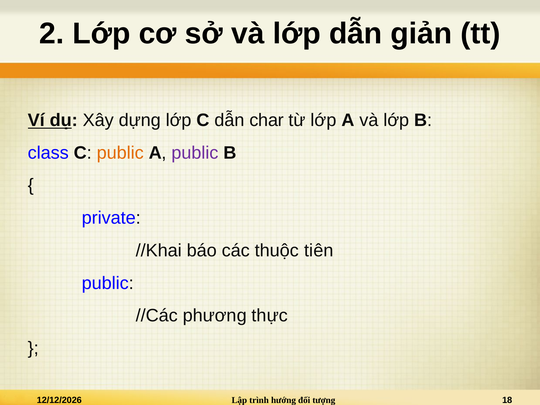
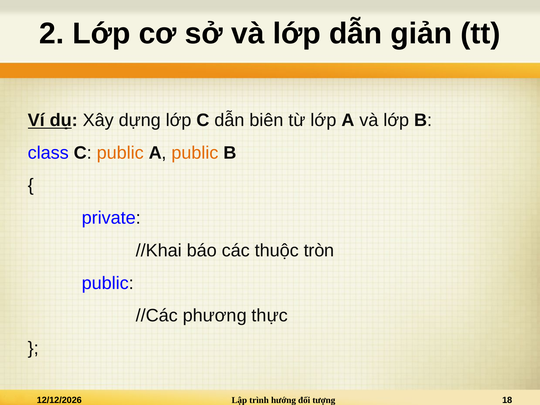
char: char -> biên
public at (195, 153) colour: purple -> orange
tiên: tiên -> tròn
